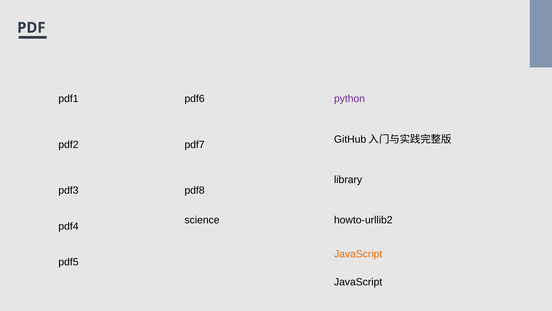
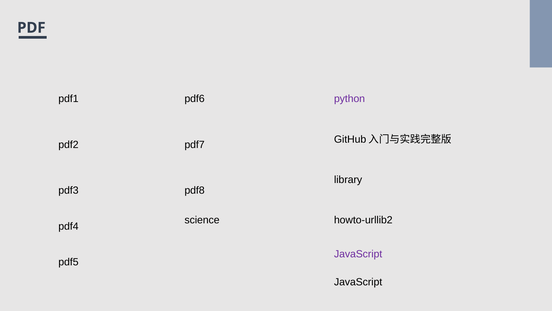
JavaScript at (358, 254) colour: orange -> purple
